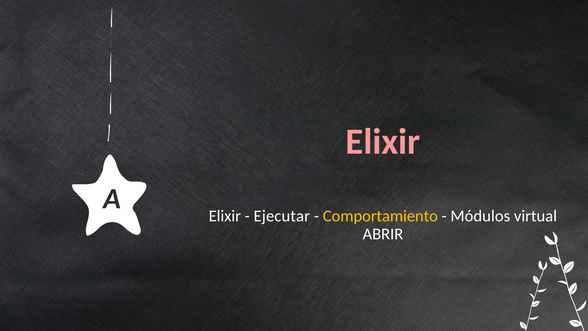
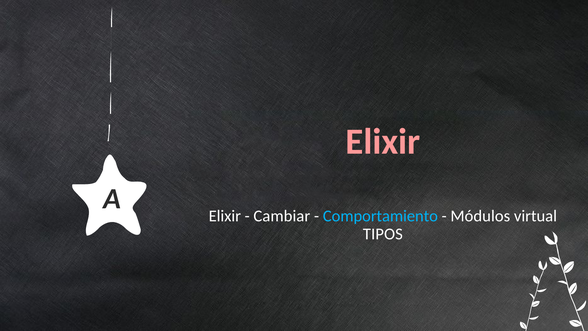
Ejecutar: Ejecutar -> Cambiar
Comportamiento colour: yellow -> light blue
ABRIR: ABRIR -> TIPOS
